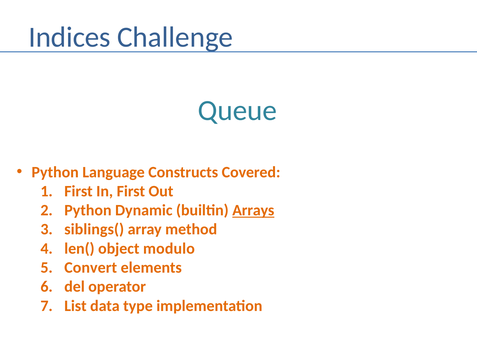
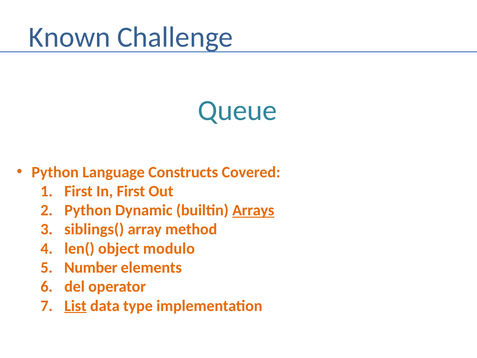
Indices: Indices -> Known
Convert: Convert -> Number
List underline: none -> present
